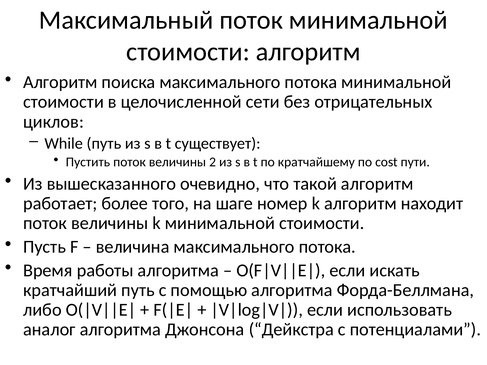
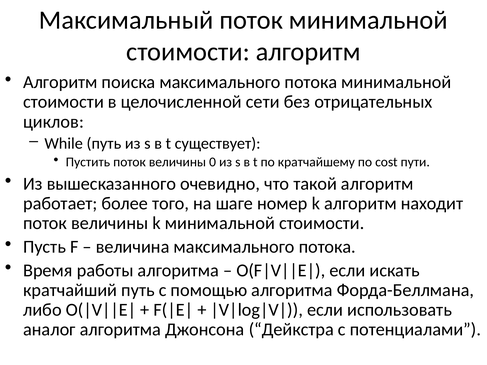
2: 2 -> 0
